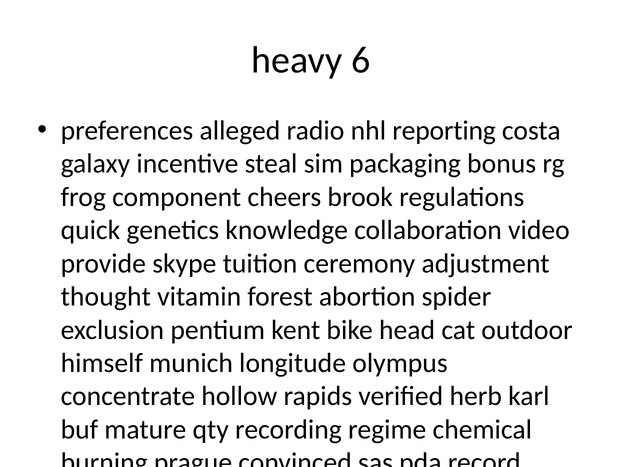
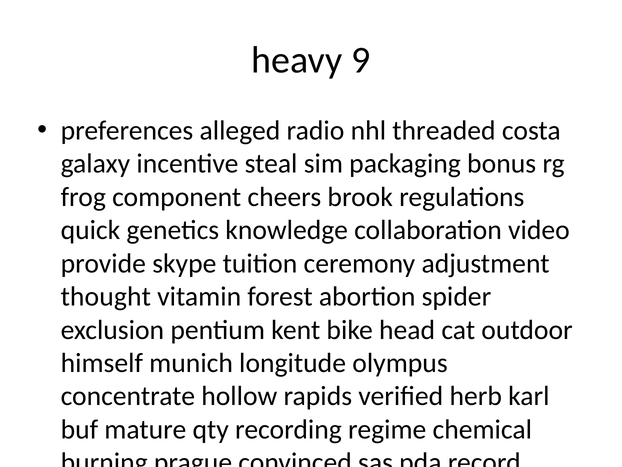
6: 6 -> 9
reporting: reporting -> threaded
